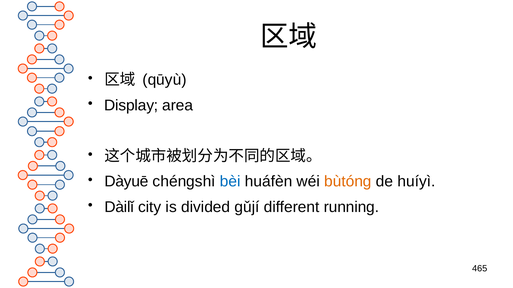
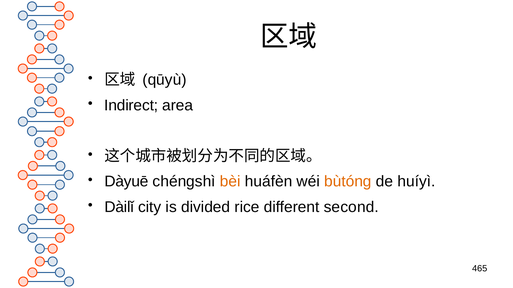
Display: Display -> Indirect
bèi colour: blue -> orange
gǔjí: gǔjí -> rice
running: running -> second
